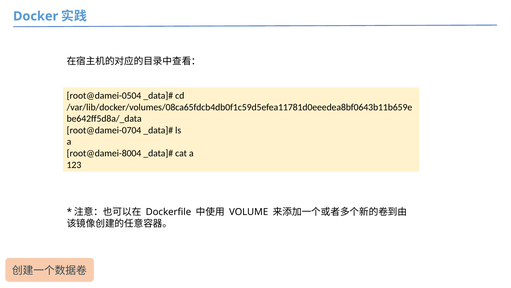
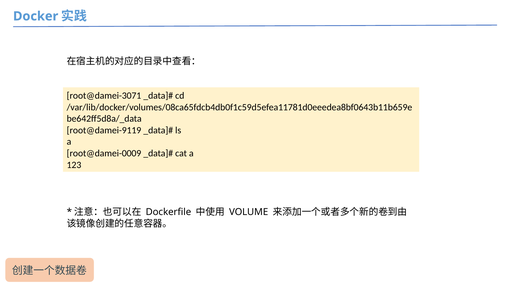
root@damei-0504: root@damei-0504 -> root@damei-3071
root@damei-0704: root@damei-0704 -> root@damei-9119
root@damei-8004: root@damei-8004 -> root@damei-0009
